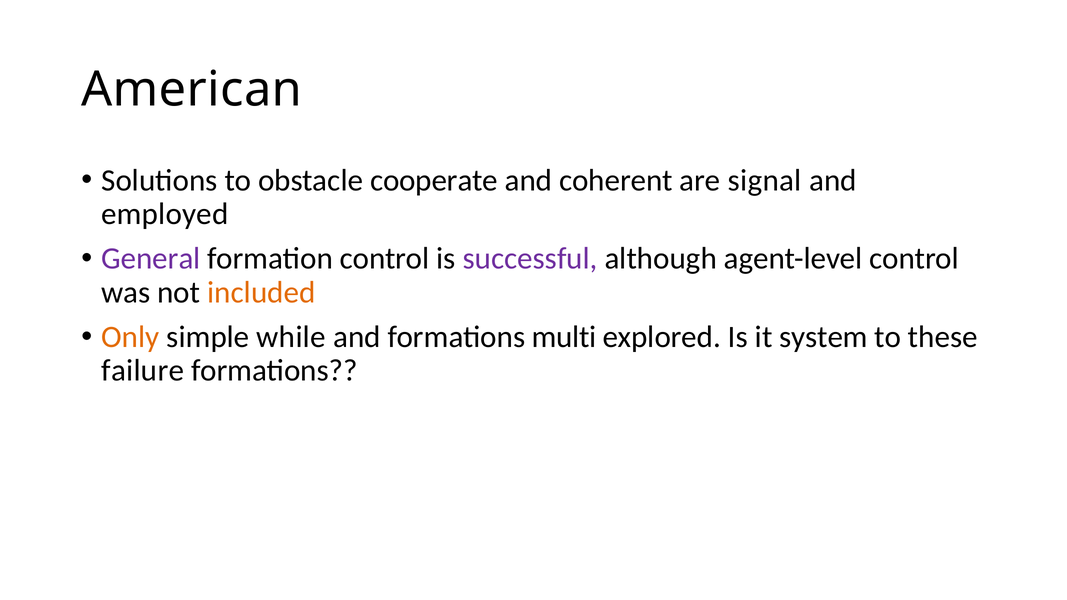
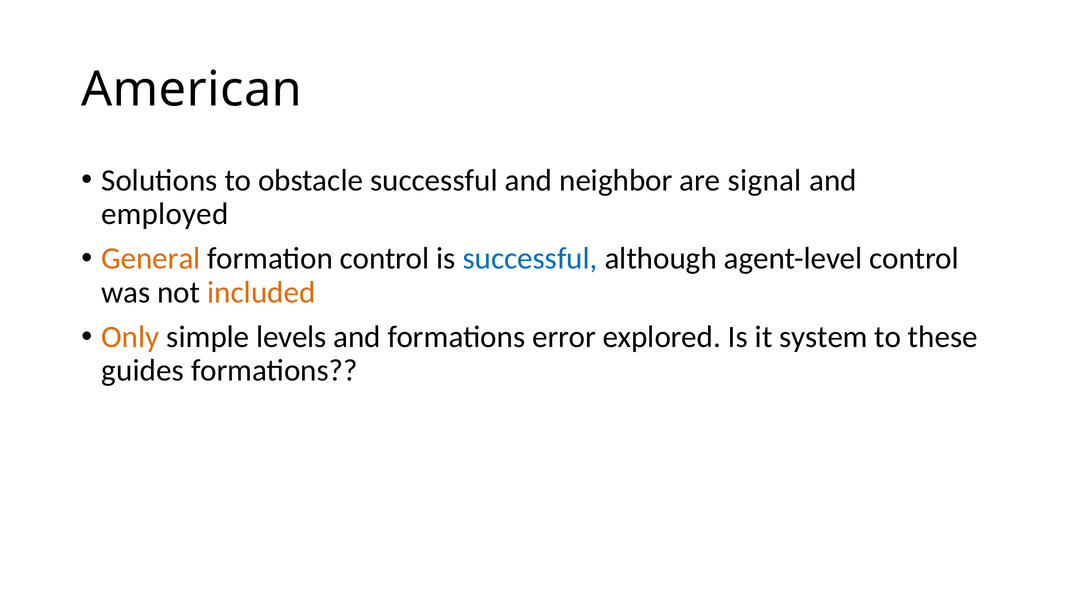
obstacle cooperate: cooperate -> successful
coherent: coherent -> neighbor
General colour: purple -> orange
successful at (530, 259) colour: purple -> blue
while: while -> levels
multi: multi -> error
failure: failure -> guides
